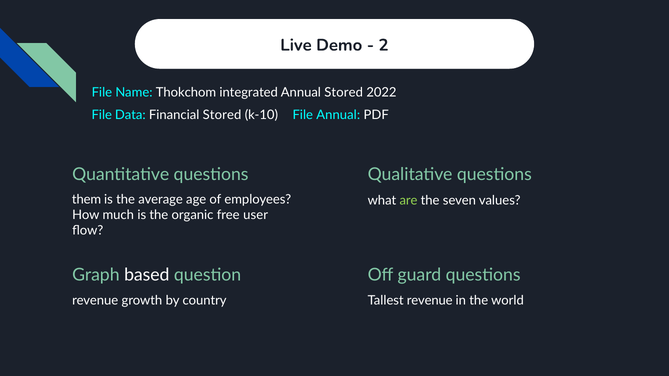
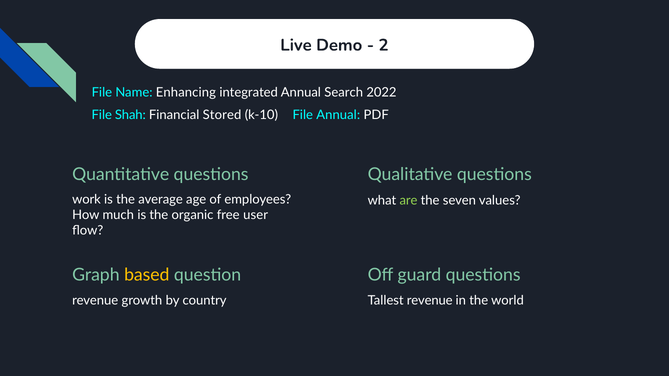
Thokchom: Thokchom -> Enhancing
Annual Stored: Stored -> Search
Data: Data -> Shah
them: them -> work
based colour: white -> yellow
